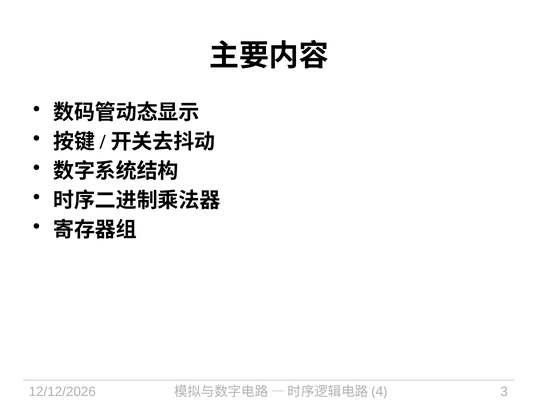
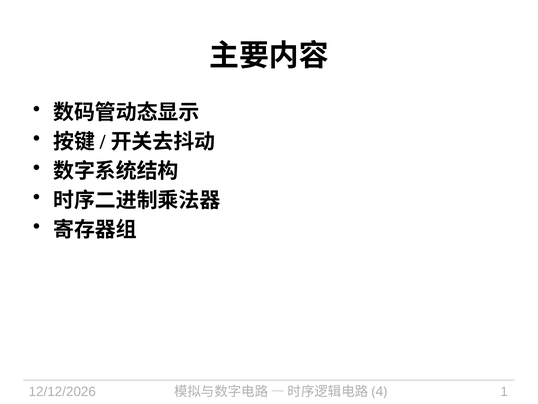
3: 3 -> 1
